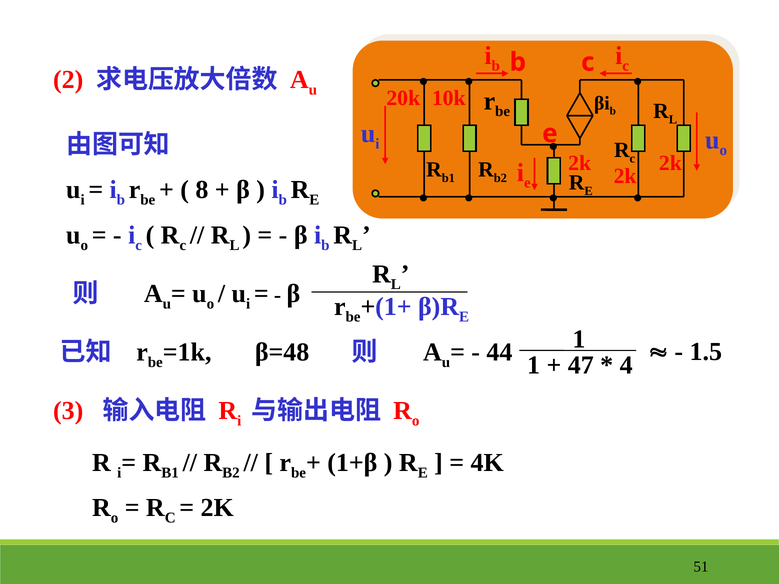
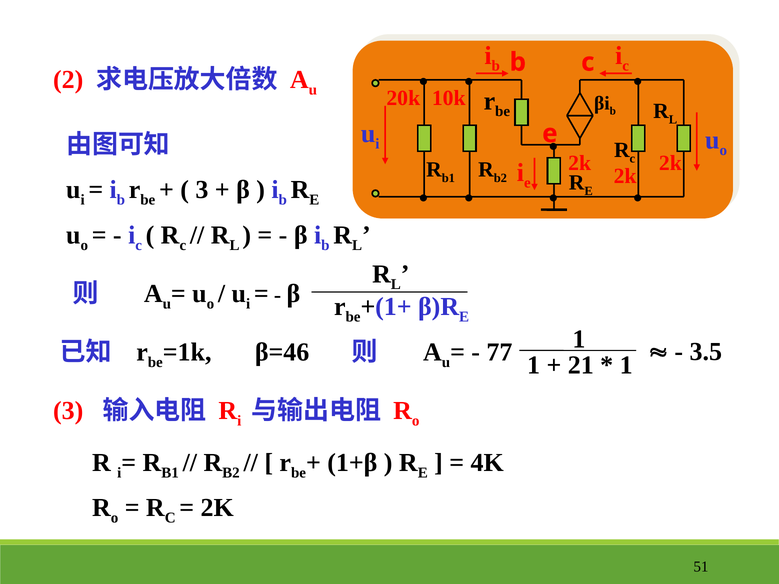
8 at (202, 190): 8 -> 3
β=48: β=48 -> β=46
44: 44 -> 77
47: 47 -> 21
4 at (626, 365): 4 -> 1
1.5: 1.5 -> 3.5
